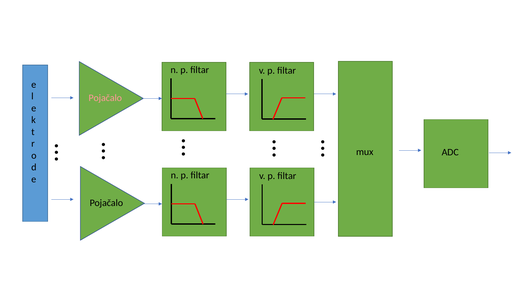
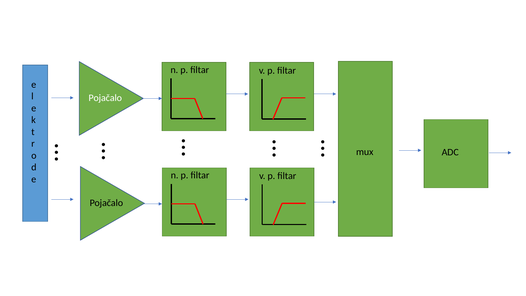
Pojačalo at (105, 98) colour: pink -> white
